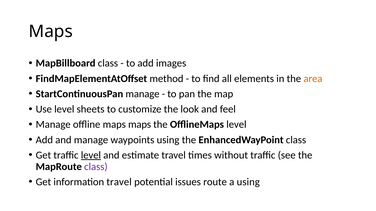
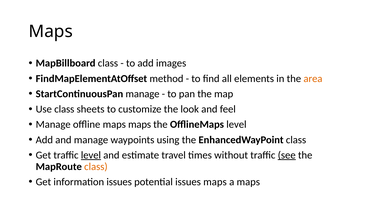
Use level: level -> class
see underline: none -> present
class at (96, 167) colour: purple -> orange
information travel: travel -> issues
issues route: route -> maps
a using: using -> maps
